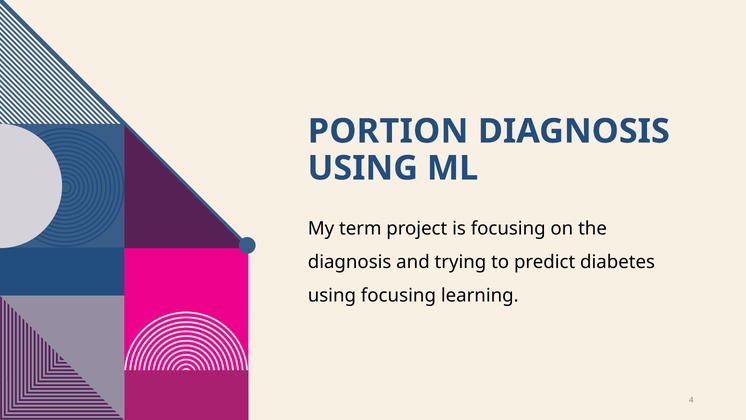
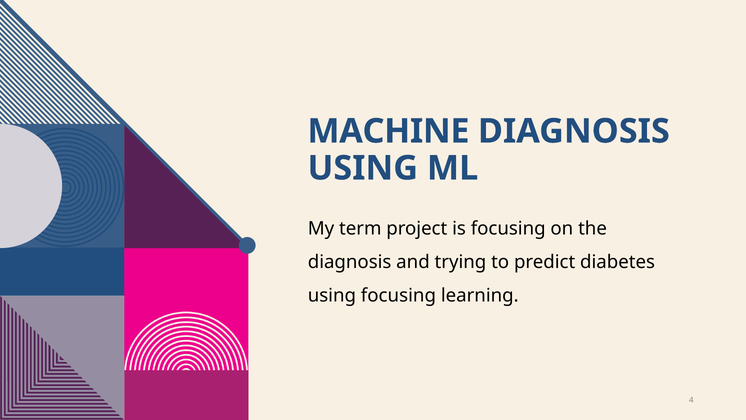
PORTION: PORTION -> MACHINE
